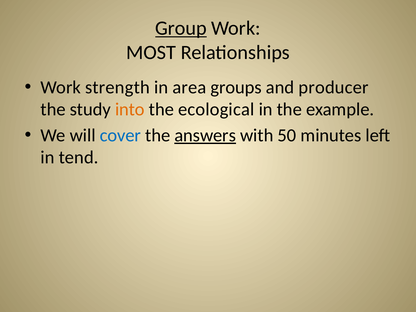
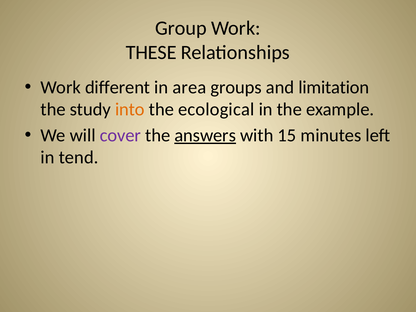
Group underline: present -> none
MOST: MOST -> THESE
strength: strength -> different
producer: producer -> limitation
cover colour: blue -> purple
50: 50 -> 15
